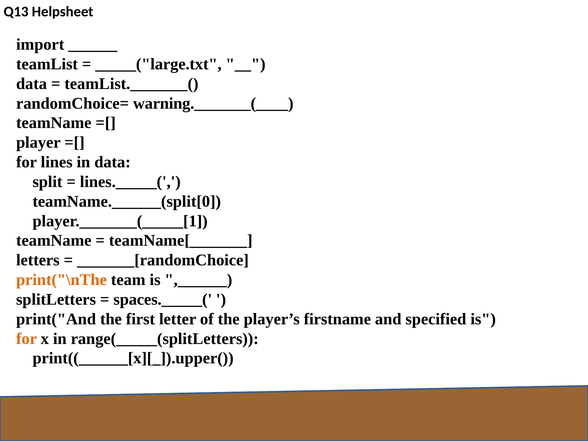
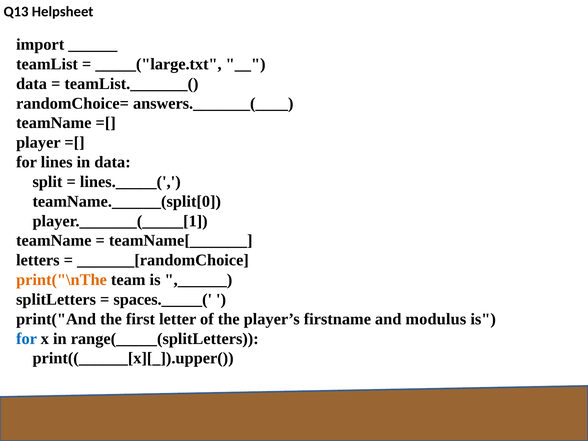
warning._______(____: warning._______(____ -> answers._______(____
specified: specified -> modulus
for at (27, 339) colour: orange -> blue
